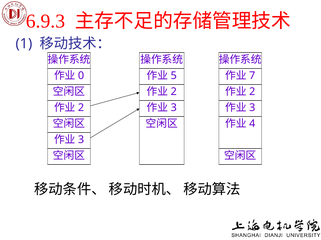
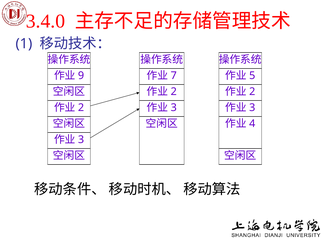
6.9.3: 6.9.3 -> 3.4.0
0: 0 -> 9
5: 5 -> 7
7: 7 -> 5
